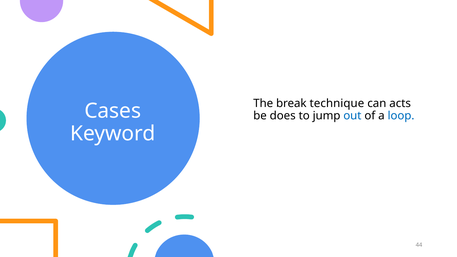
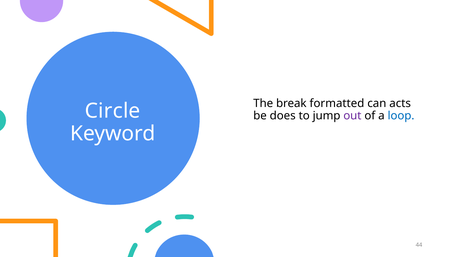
technique: technique -> formatted
Cases: Cases -> Circle
out colour: blue -> purple
